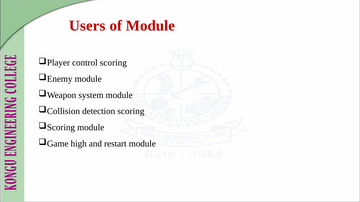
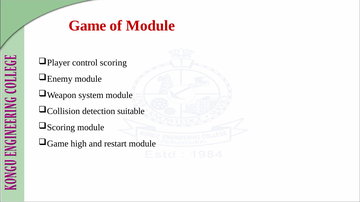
Users: Users -> Game
detection scoring: scoring -> suitable
